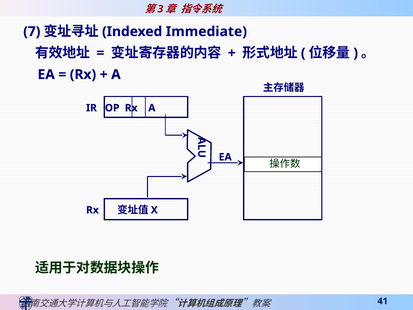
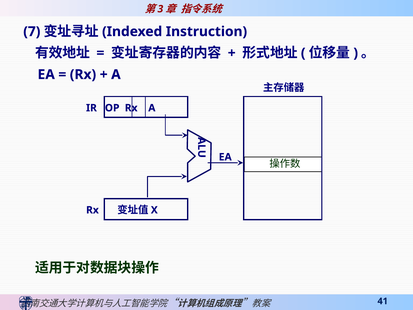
Immediate: Immediate -> Instruction
